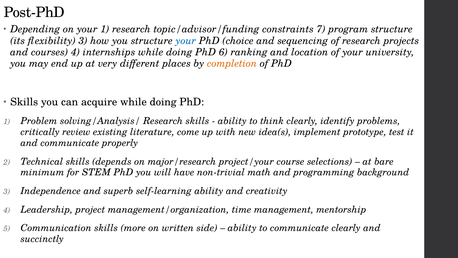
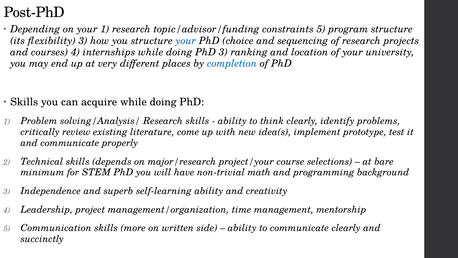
constraints 7: 7 -> 5
PhD 6: 6 -> 3
completion colour: orange -> blue
